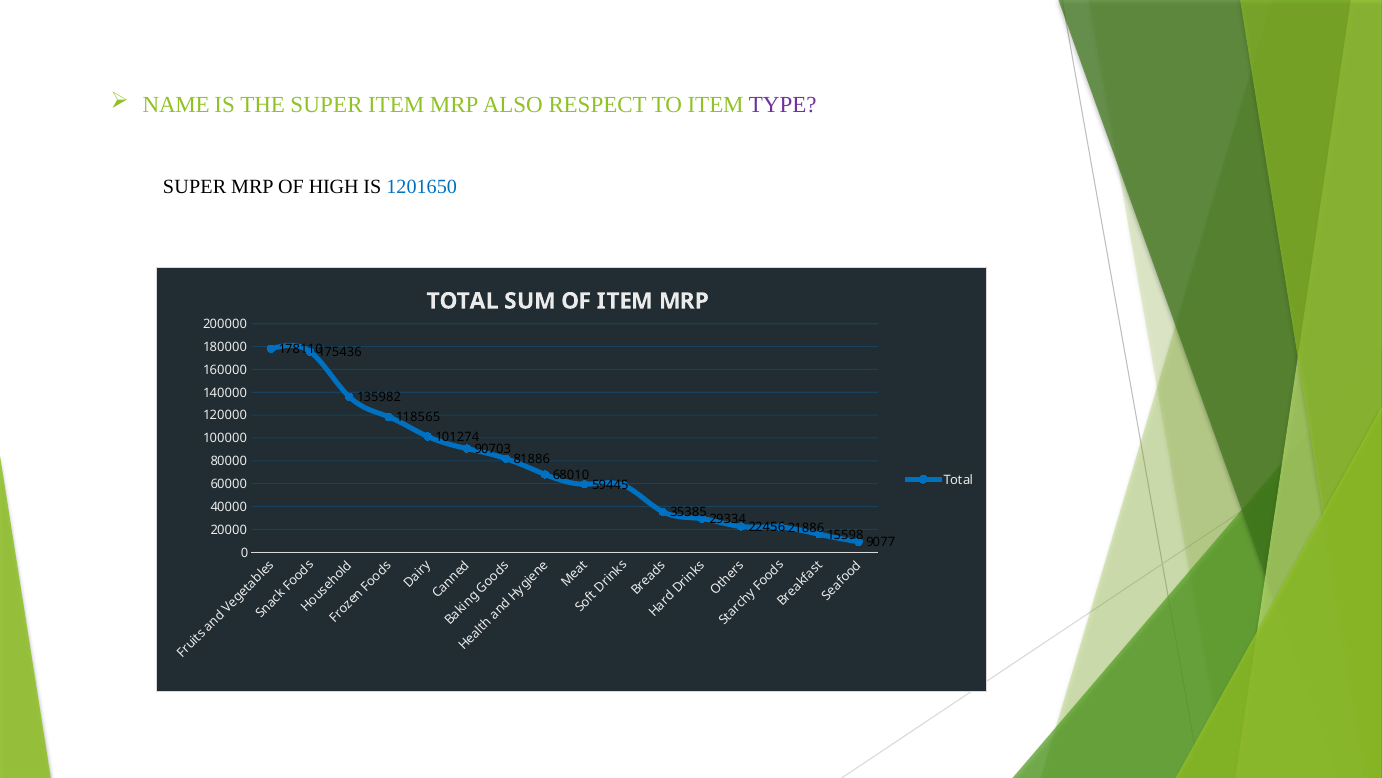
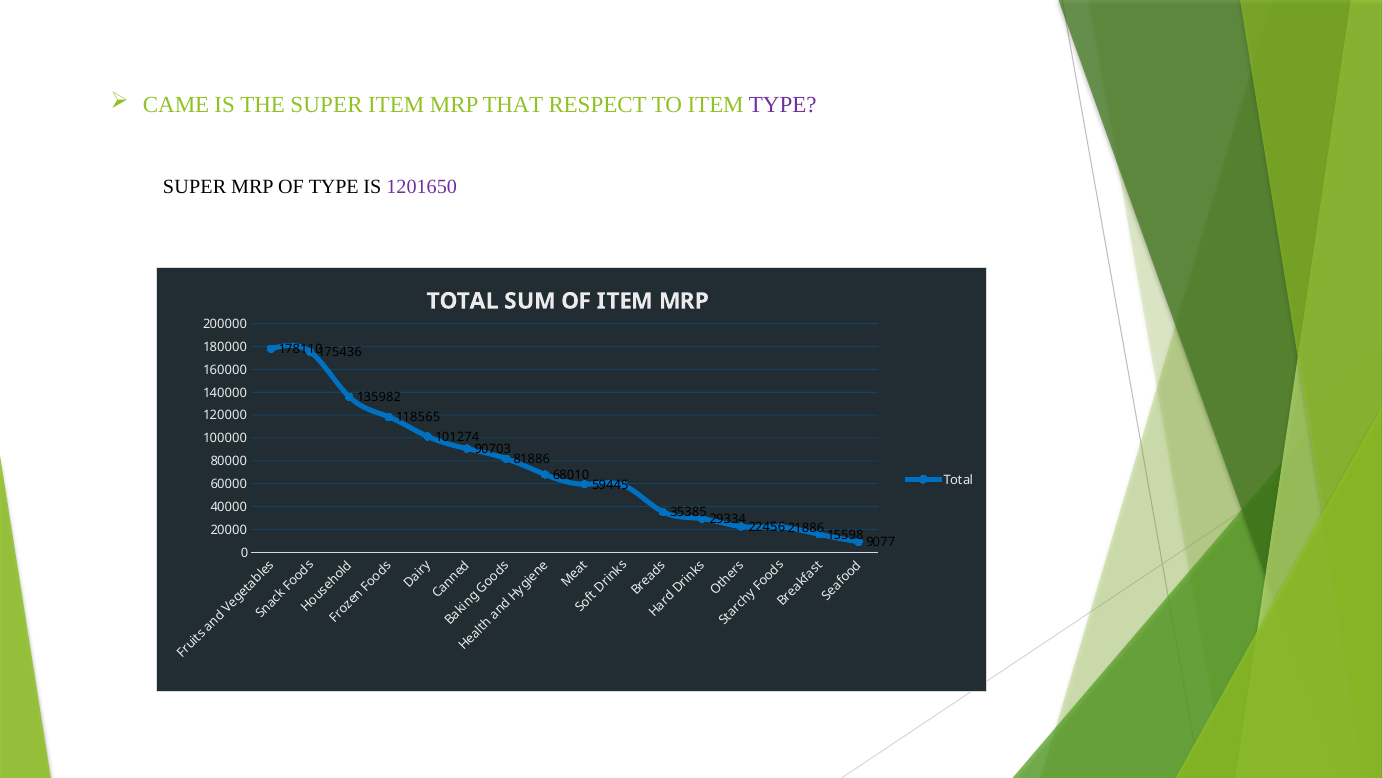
NAME: NAME -> CAME
ALSO: ALSO -> THAT
OF HIGH: HIGH -> TYPE
1201650 colour: blue -> purple
